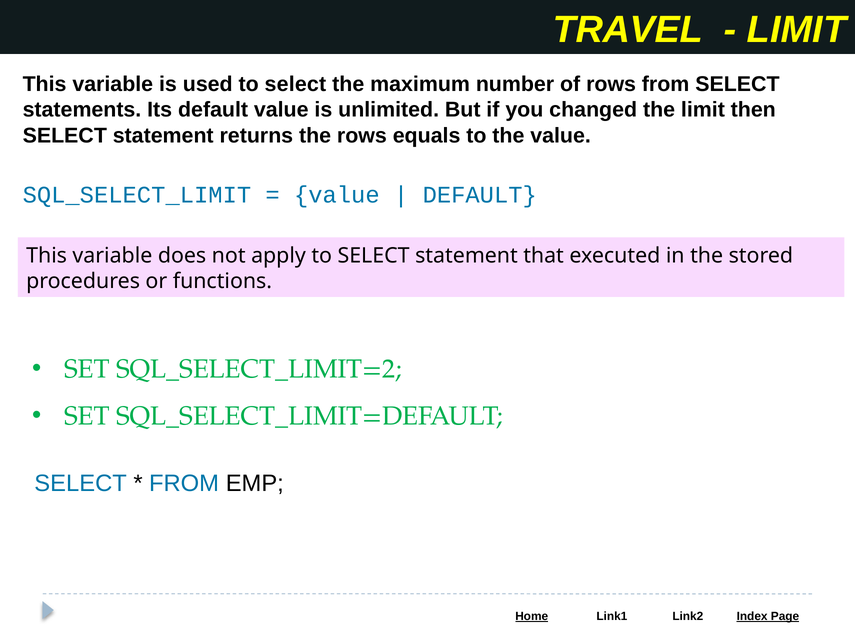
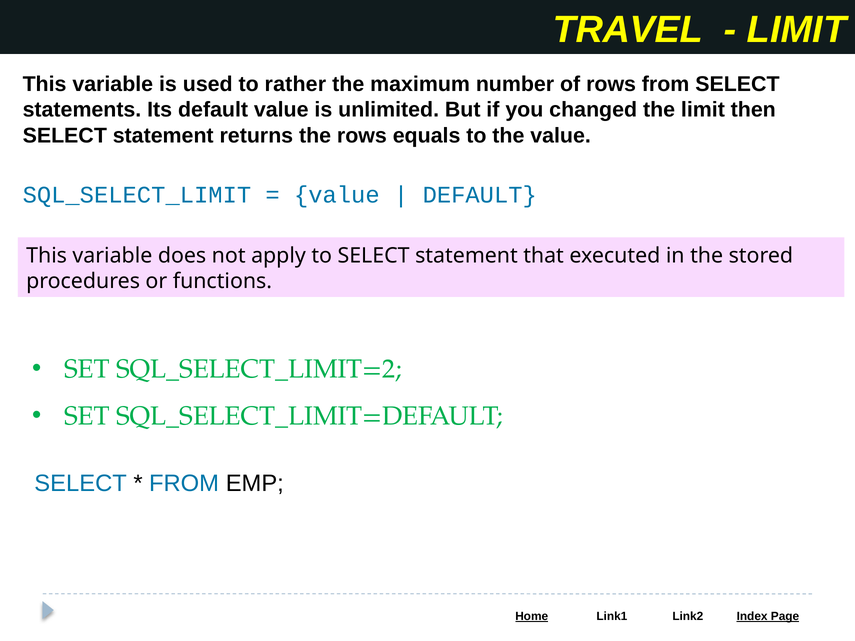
used to select: select -> rather
